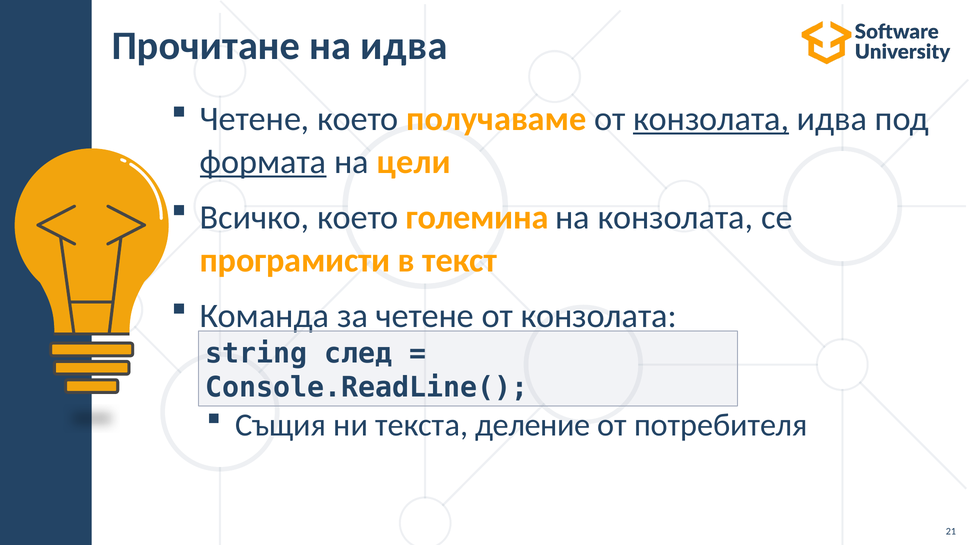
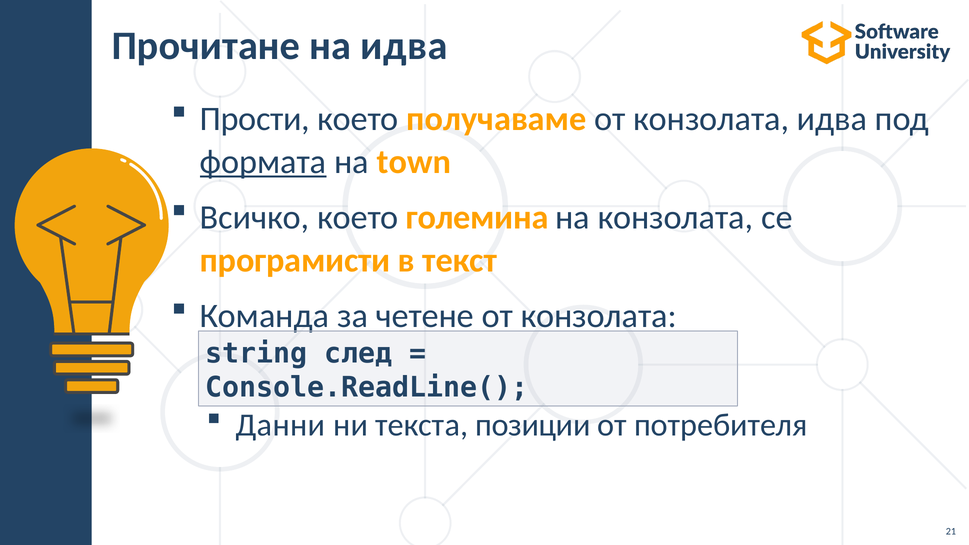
Четене at (255, 119): Четене -> Прости
конзолата at (711, 119) underline: present -> none
цели: цели -> town
Същия: Същия -> Данни
деление: деление -> позиции
